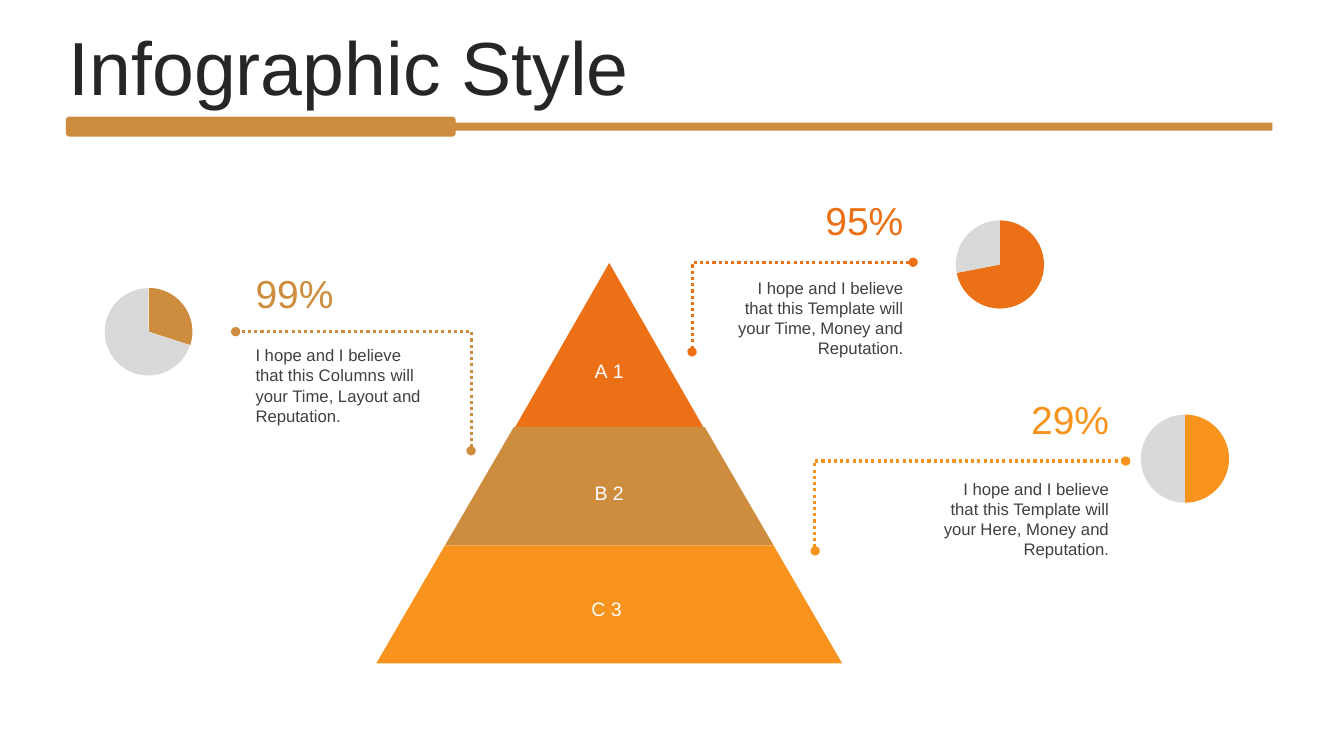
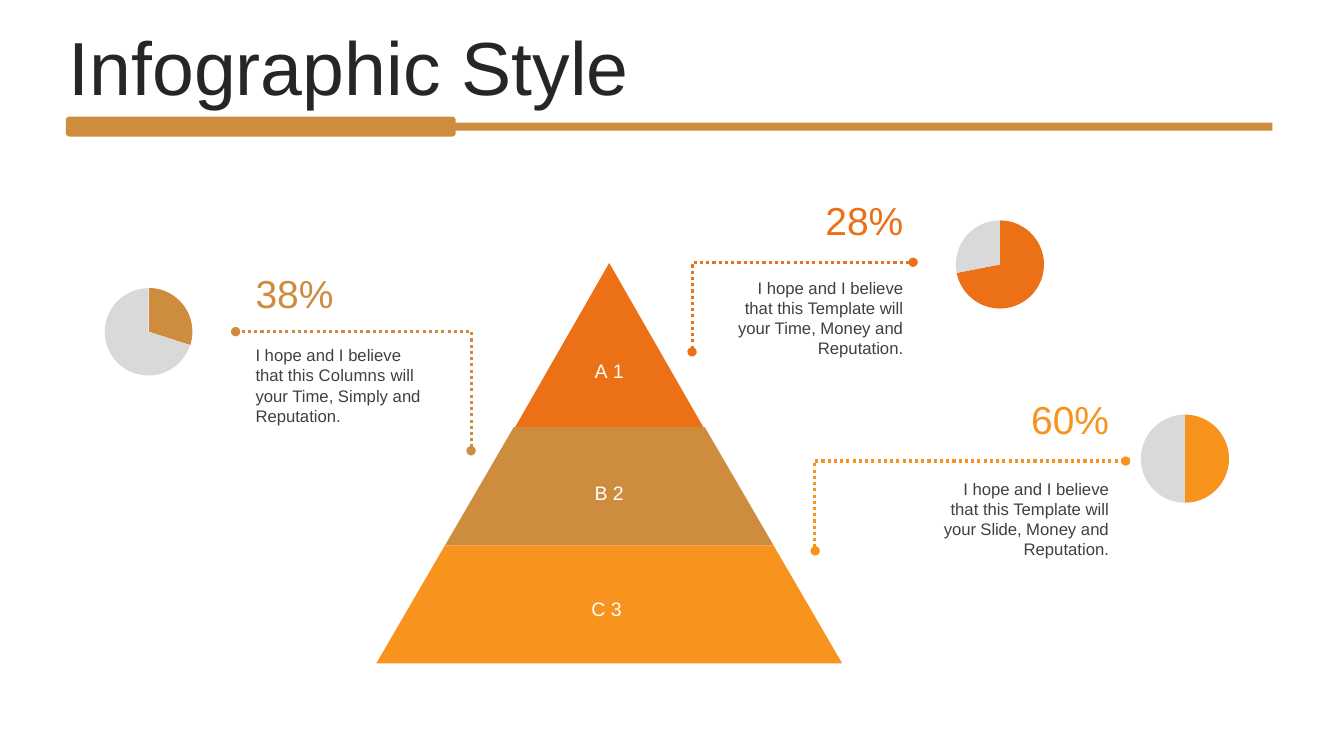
95%: 95% -> 28%
99%: 99% -> 38%
Layout: Layout -> Simply
29%: 29% -> 60%
Here: Here -> Slide
